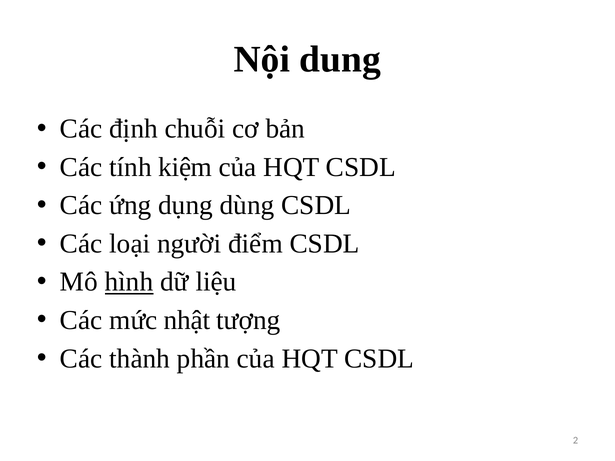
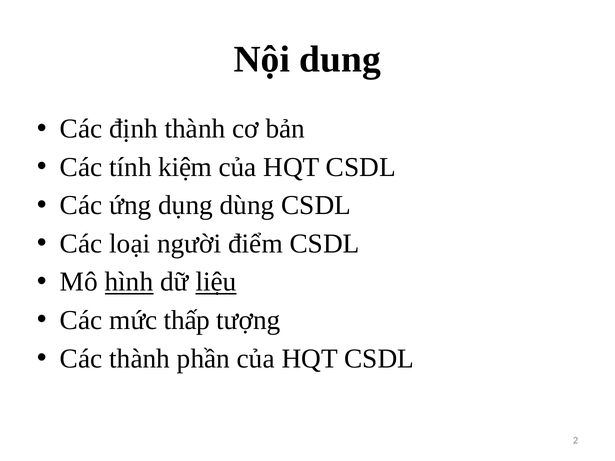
định chuỗi: chuỗi -> thành
liệu underline: none -> present
nhật: nhật -> thấp
